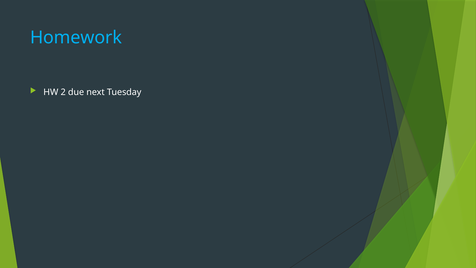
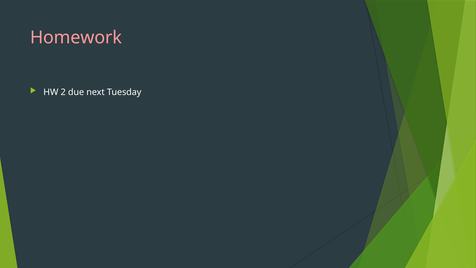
Homework colour: light blue -> pink
